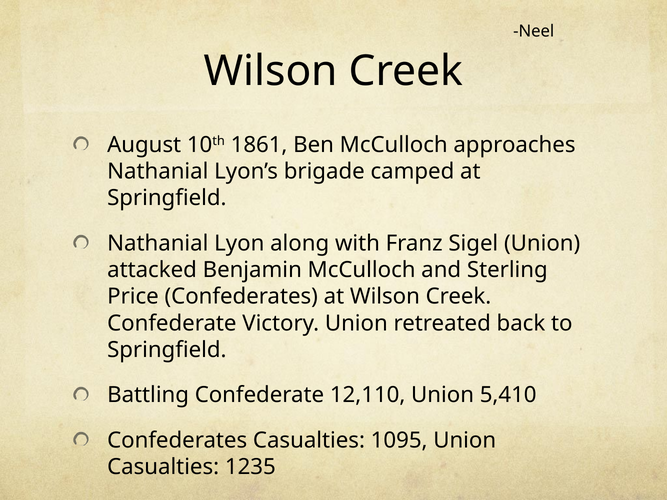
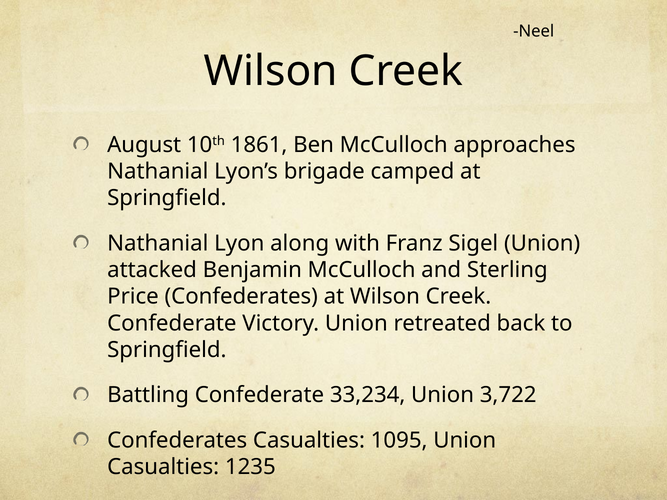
12,110: 12,110 -> 33,234
5,410: 5,410 -> 3,722
